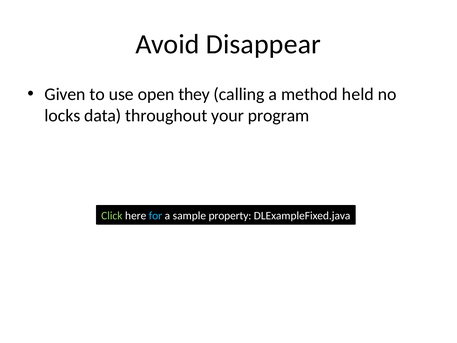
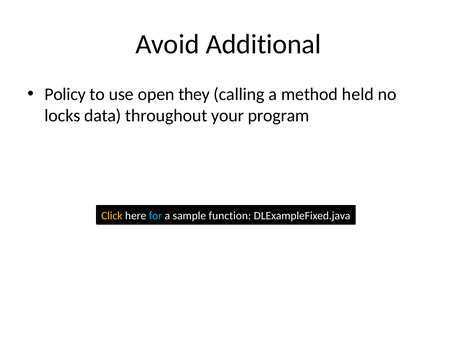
Disappear: Disappear -> Additional
Given: Given -> Policy
Click colour: light green -> yellow
property: property -> function
